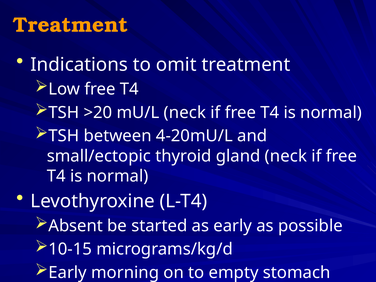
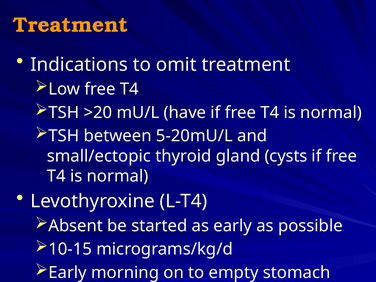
mU/L neck: neck -> have
4-20mU/L: 4-20mU/L -> 5-20mU/L
gland neck: neck -> cysts
